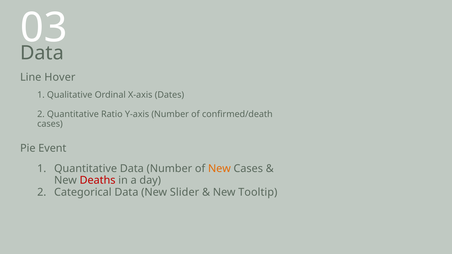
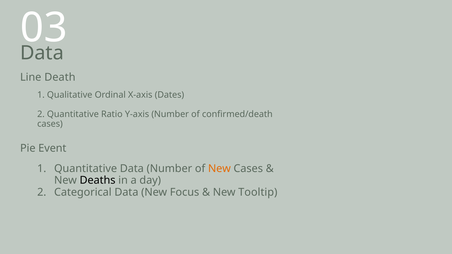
Hover: Hover -> Death
Deaths colour: red -> black
Slider: Slider -> Focus
